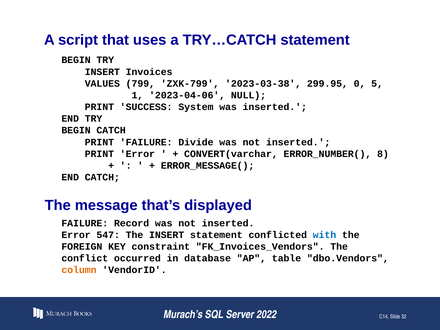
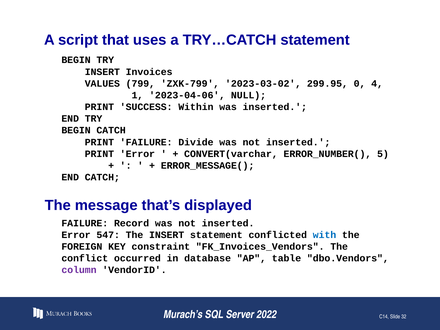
2023-03-38: 2023-03-38 -> 2023-03-02
5: 5 -> 4
System: System -> Within
8: 8 -> 5
column colour: orange -> purple
